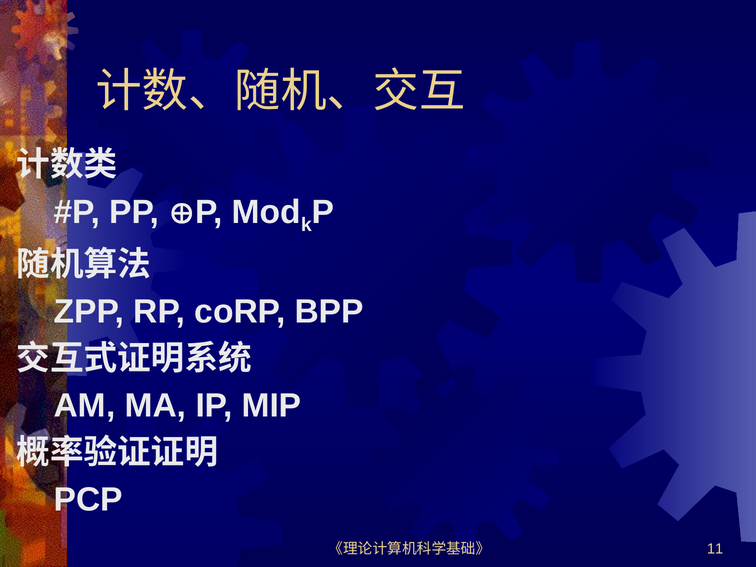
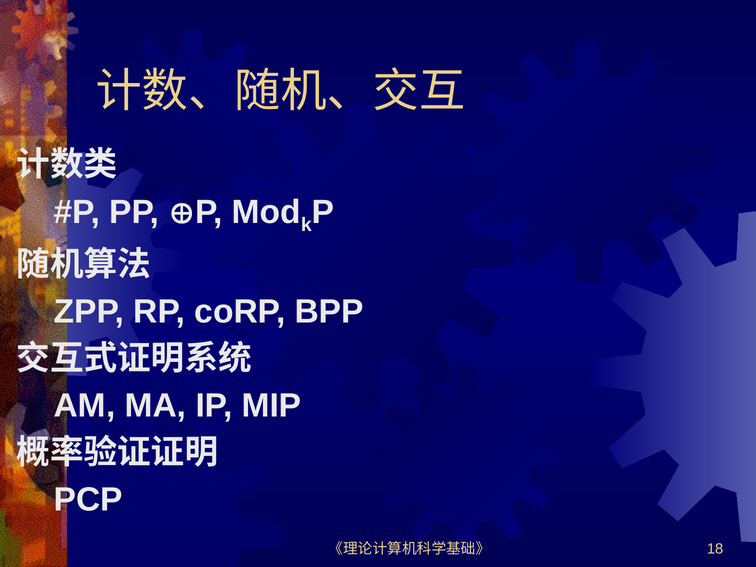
11: 11 -> 18
